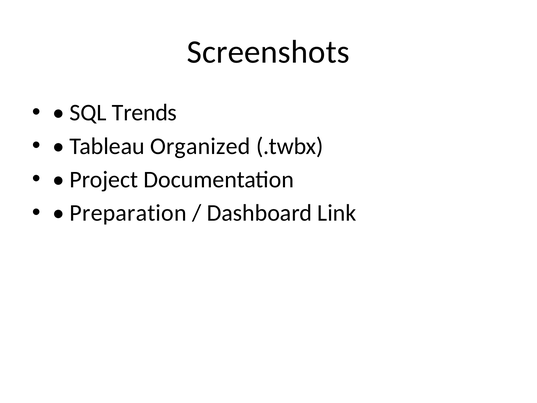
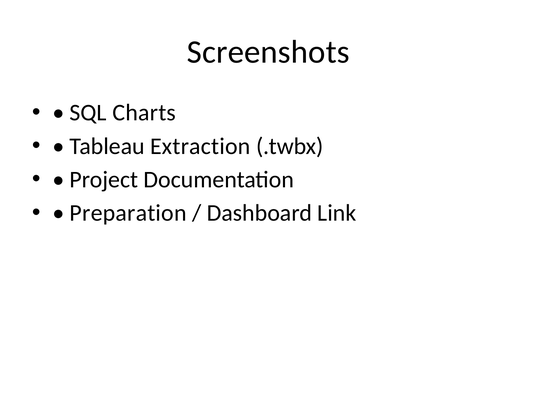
Trends: Trends -> Charts
Organized: Organized -> Extraction
